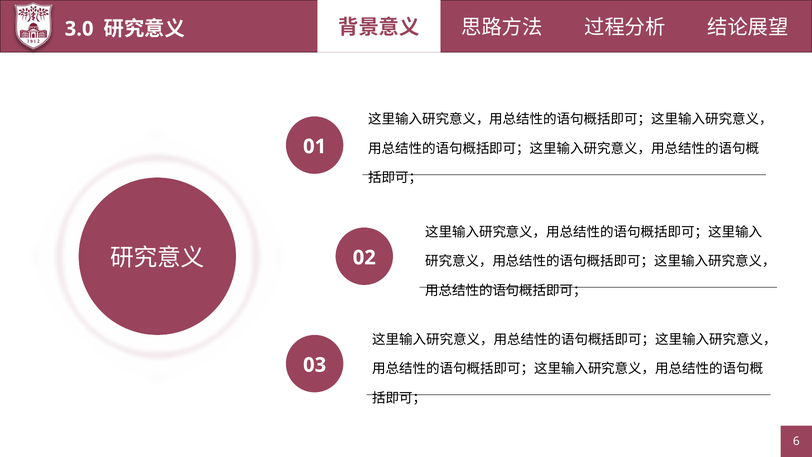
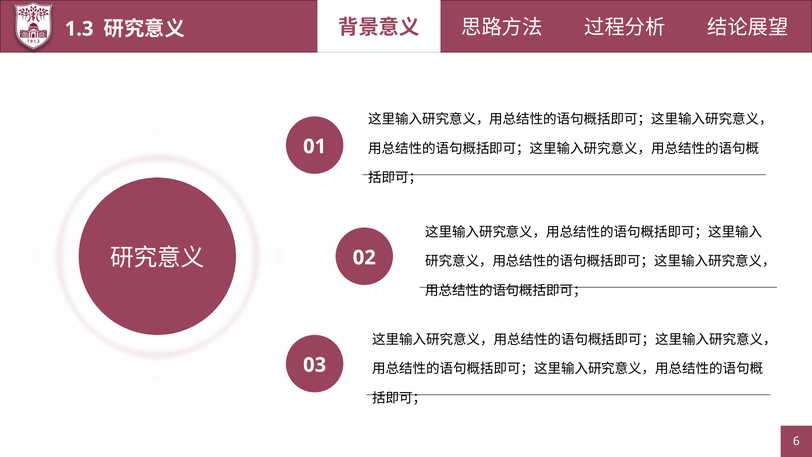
3.0: 3.0 -> 1.3
